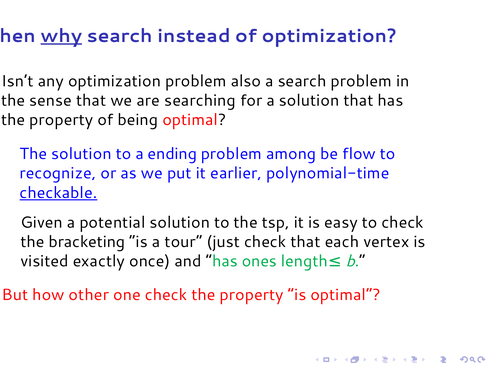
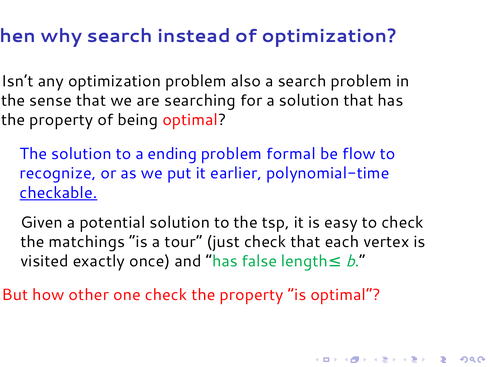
why underline: present -> none
among: among -> formal
bracketing: bracketing -> matchings
ones: ones -> false
